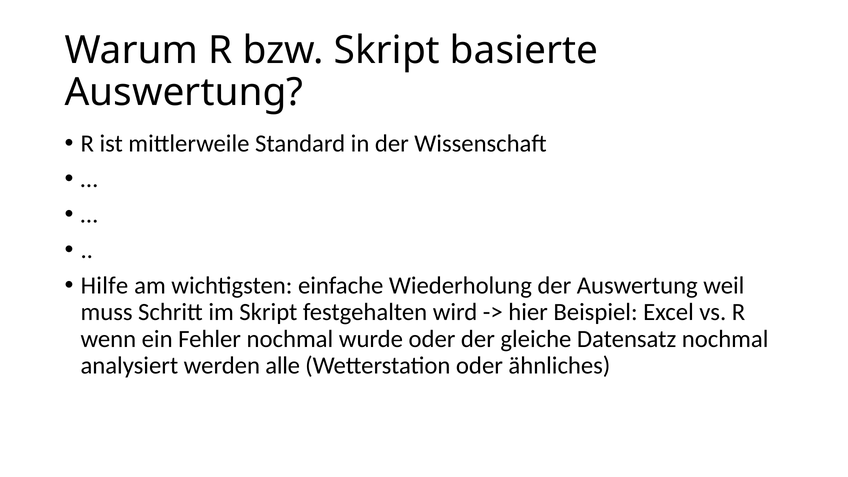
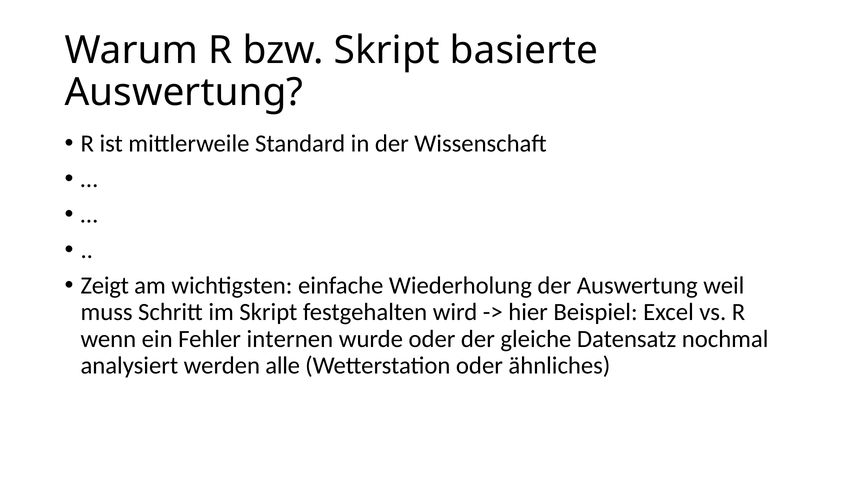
Hilfe: Hilfe -> Zeigt
Fehler nochmal: nochmal -> internen
